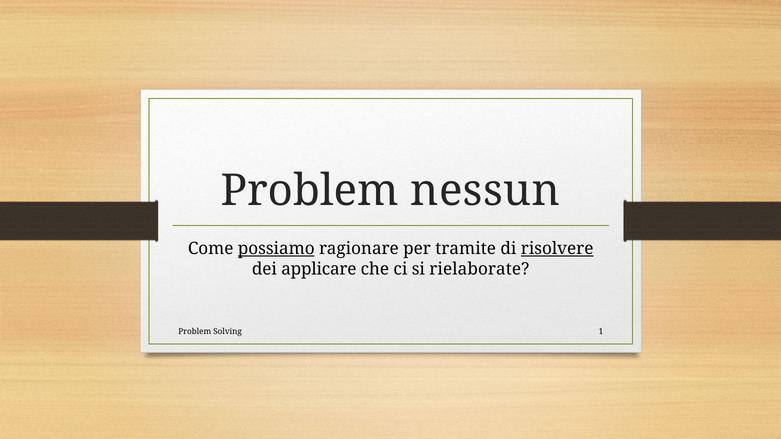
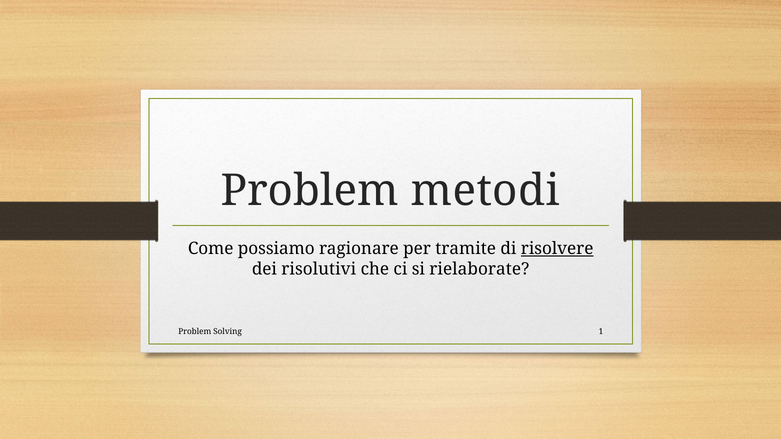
nessun: nessun -> metodi
possiamo underline: present -> none
applicare: applicare -> risolutivi
